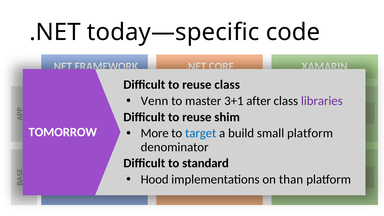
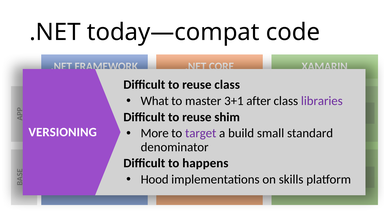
today—specific: today—specific -> today—compat
Venn: Venn -> What
TOMORROW: TOMORROW -> VERSIONING
target colour: blue -> purple
small platform: platform -> standard
standard: standard -> happens
than: than -> skills
